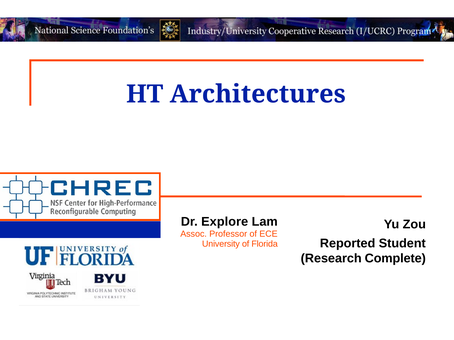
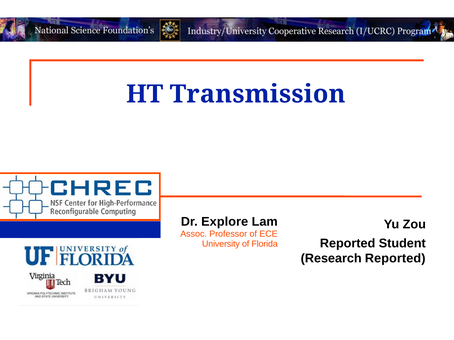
Architectures: Architectures -> Transmission
Research Complete: Complete -> Reported
